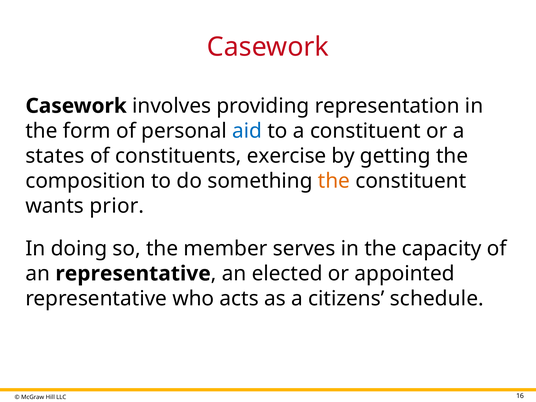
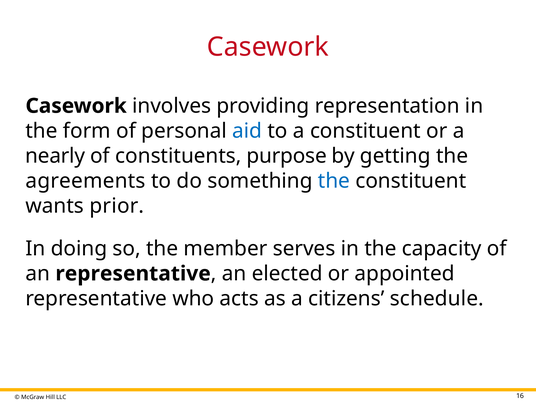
states: states -> nearly
exercise: exercise -> purpose
composition: composition -> agreements
the at (334, 181) colour: orange -> blue
